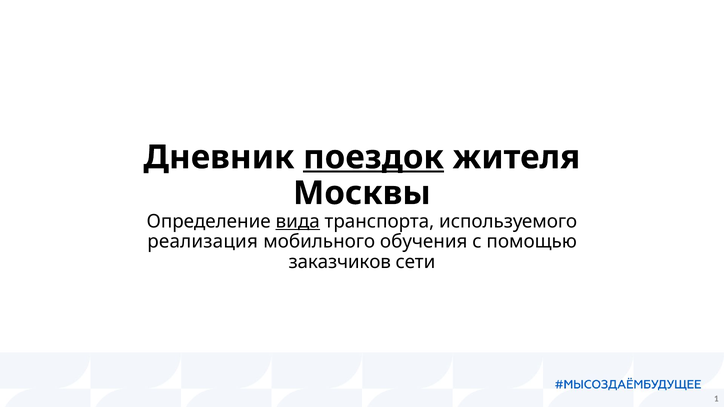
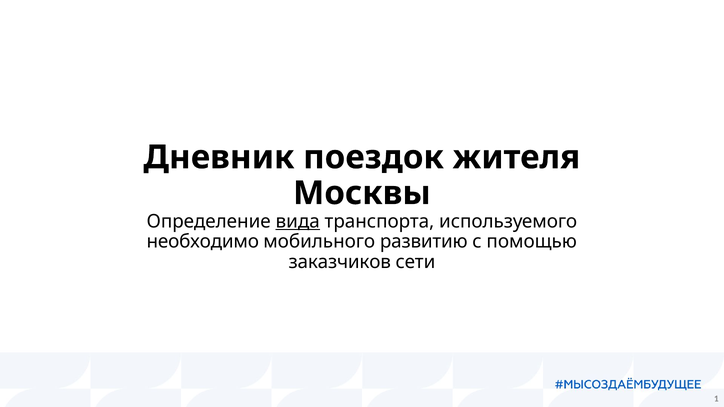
поездок underline: present -> none
реализация: реализация -> необходимо
обучения: обучения -> развитию
